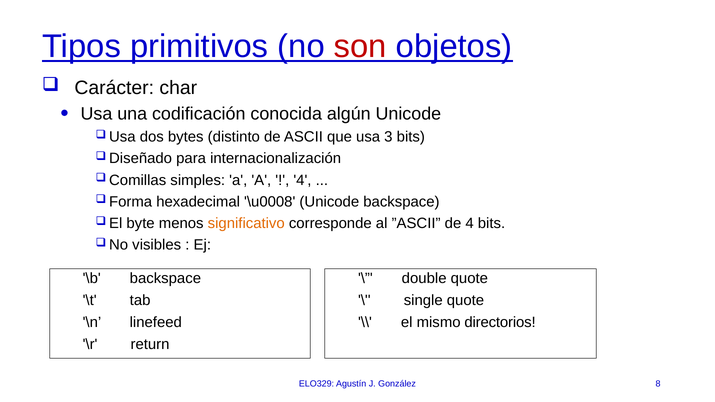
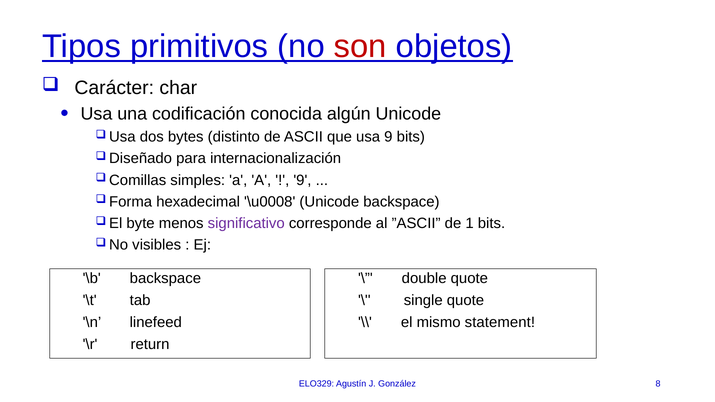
usa 3: 3 -> 9
4 at (302, 180): 4 -> 9
significativo colour: orange -> purple
de 4: 4 -> 1
directorios: directorios -> statement
